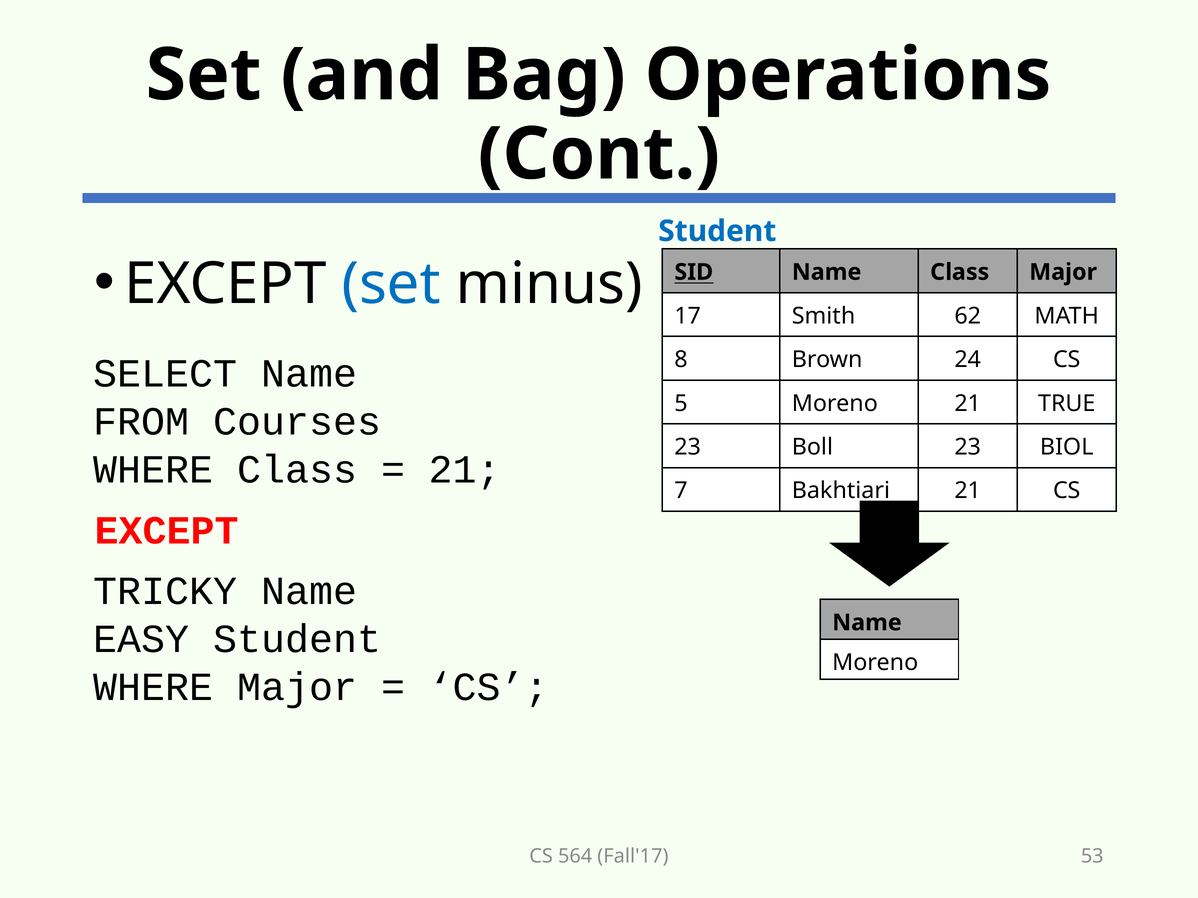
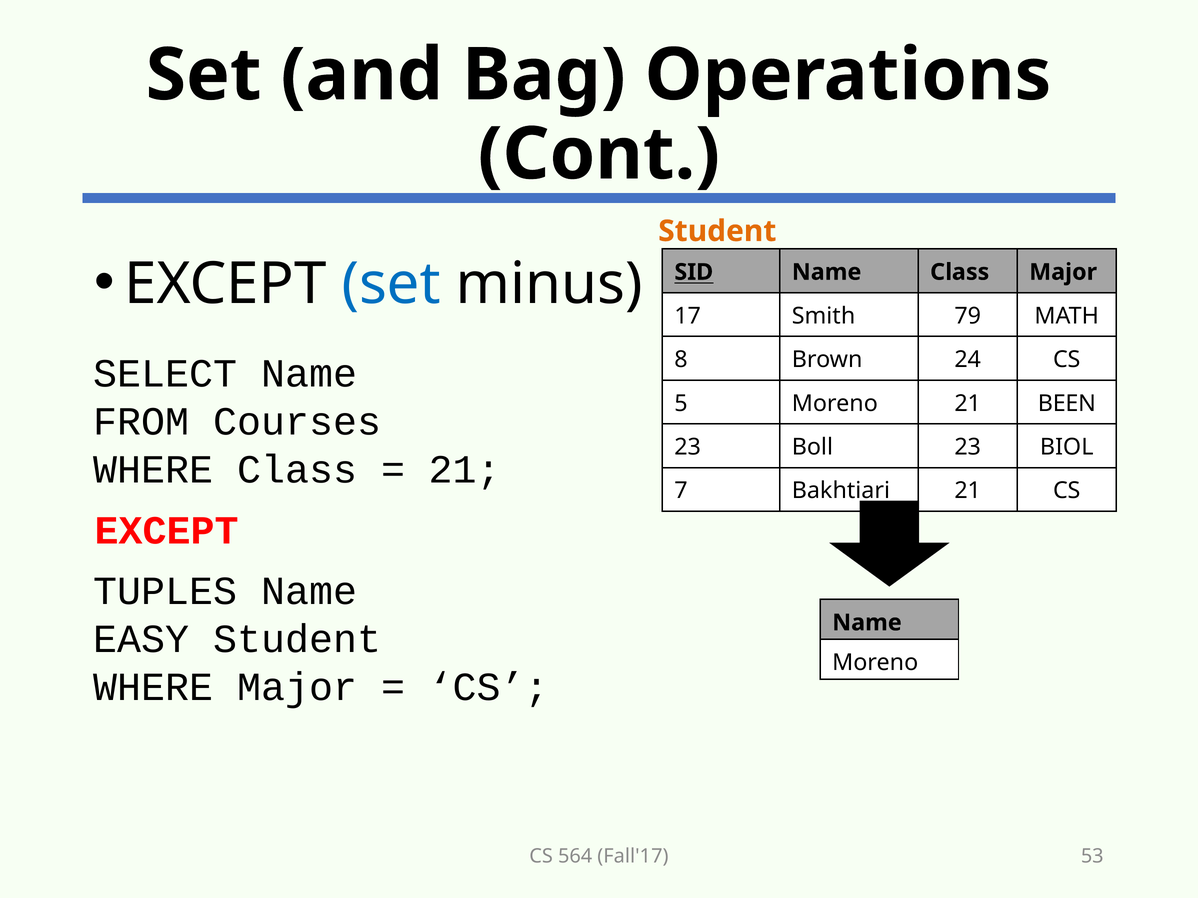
Student at (717, 231) colour: blue -> orange
62: 62 -> 79
TRUE: TRUE -> BEEN
TRICKY: TRICKY -> TUPLES
